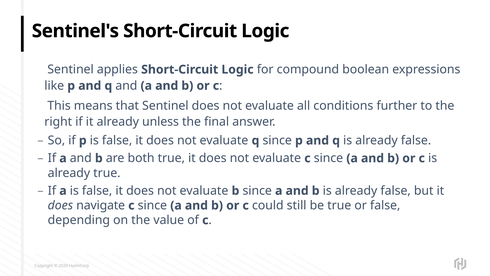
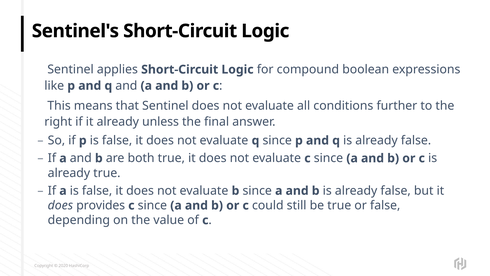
navigate: navigate -> provides
